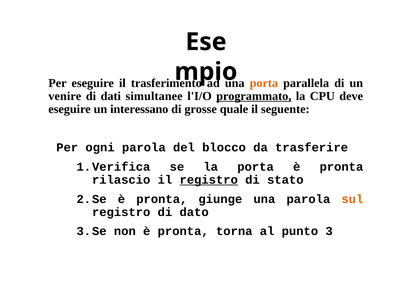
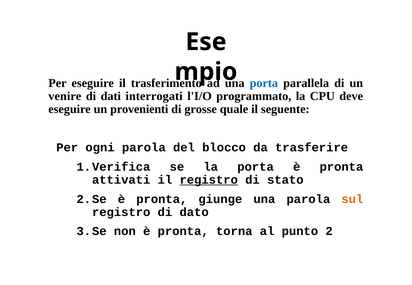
porta at (264, 83) colour: orange -> blue
simultanee: simultanee -> interrogati
programmato underline: present -> none
interessano: interessano -> provenienti
rilascio: rilascio -> attivati
3: 3 -> 2
